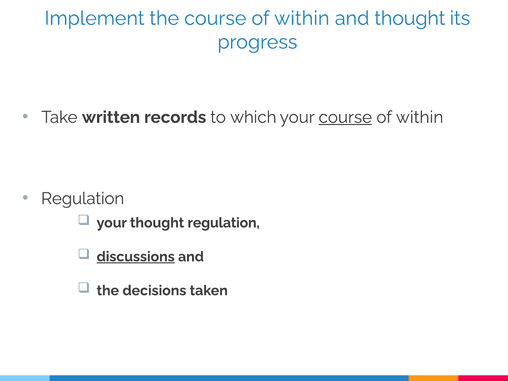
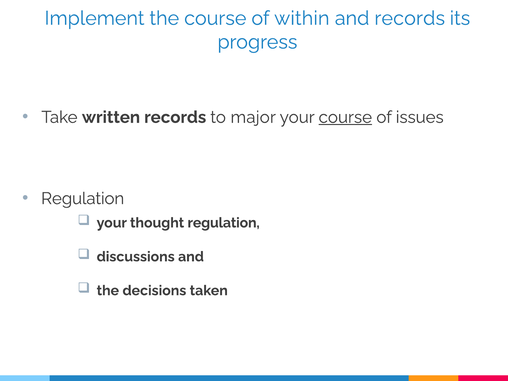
and thought: thought -> records
which: which -> major
within at (420, 117): within -> issues
discussions underline: present -> none
